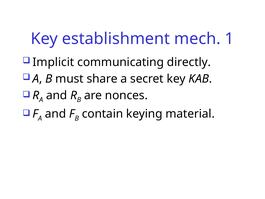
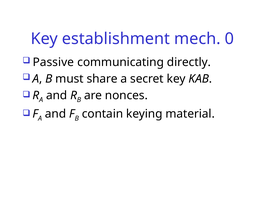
1: 1 -> 0
Implicit: Implicit -> Passive
